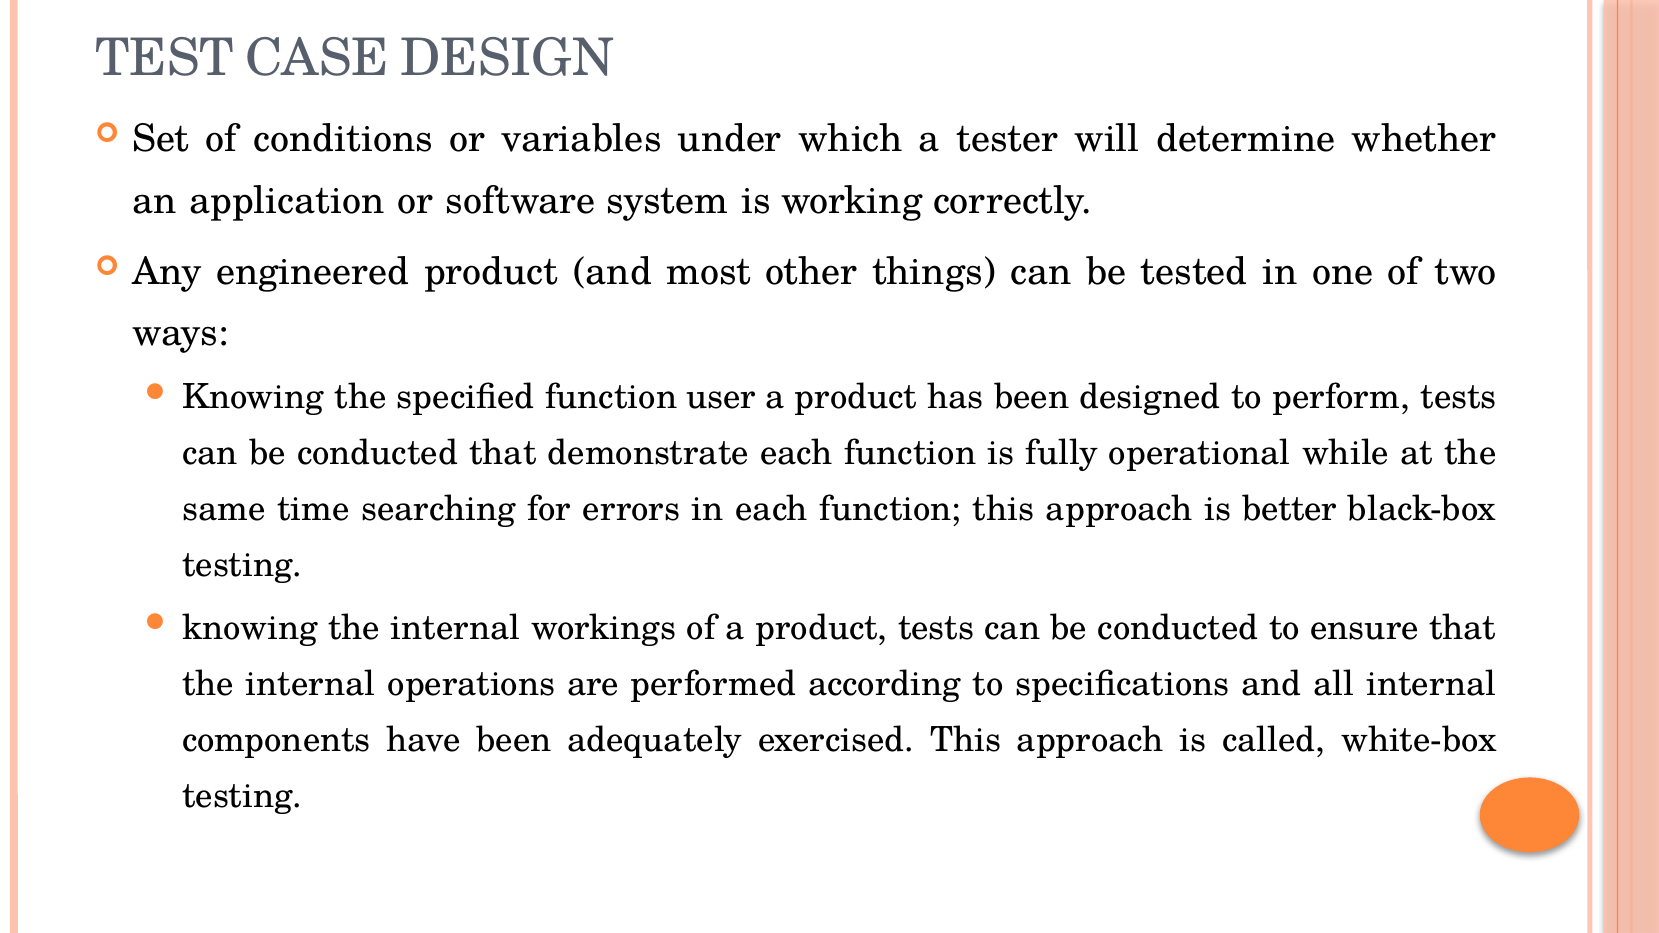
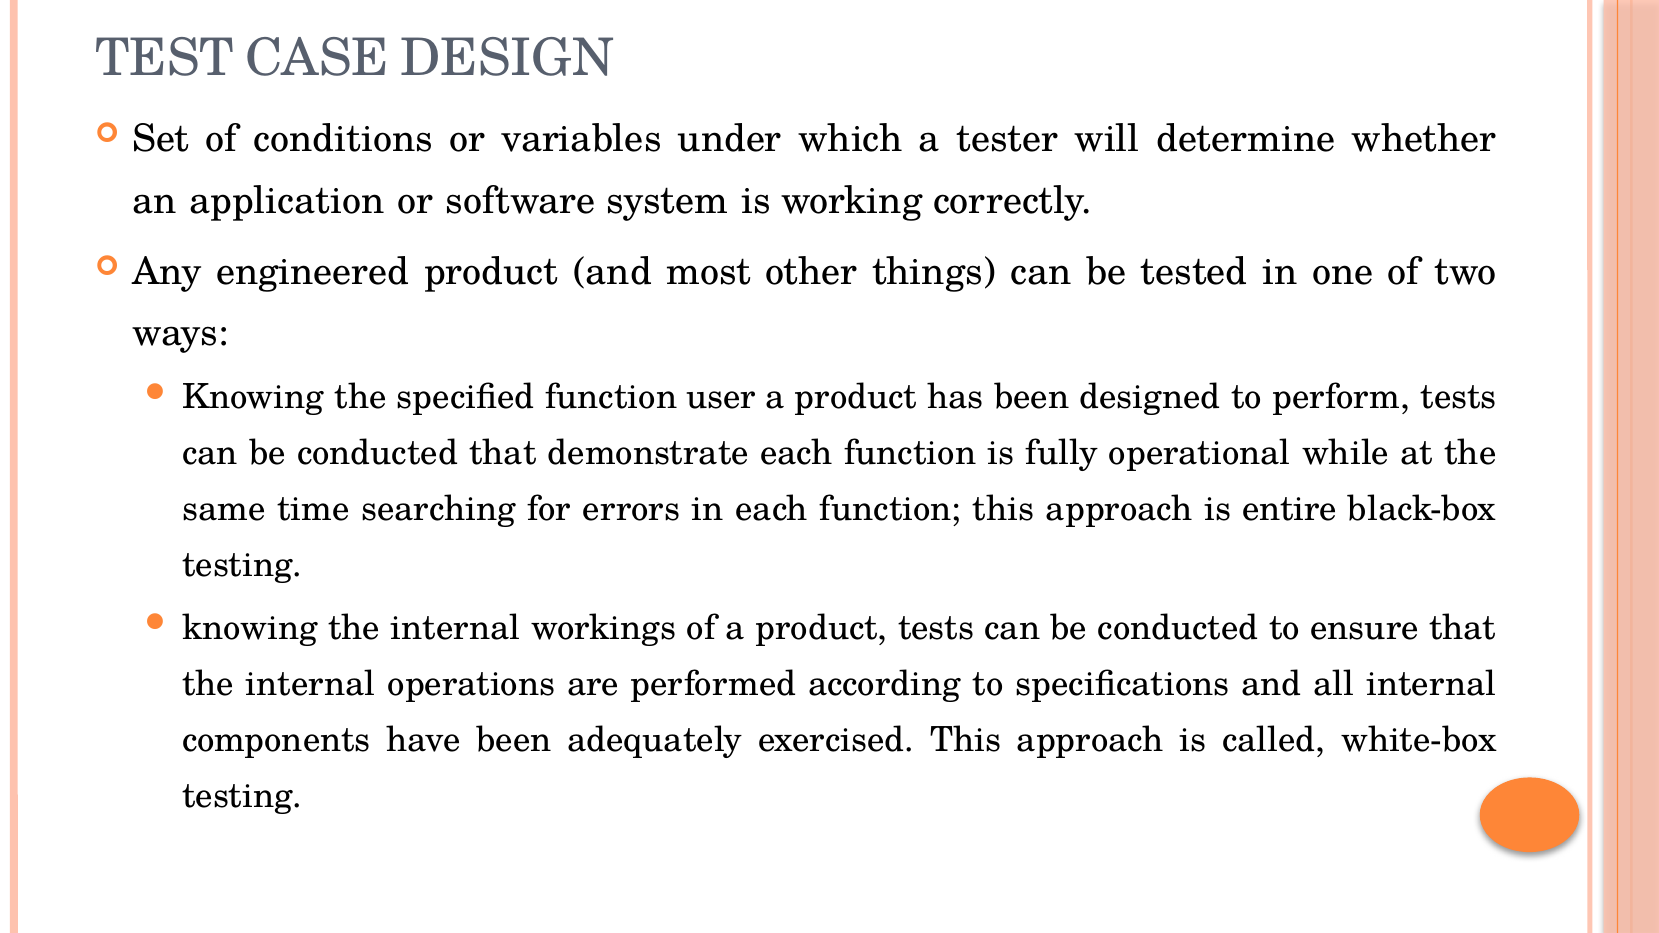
better: better -> entire
